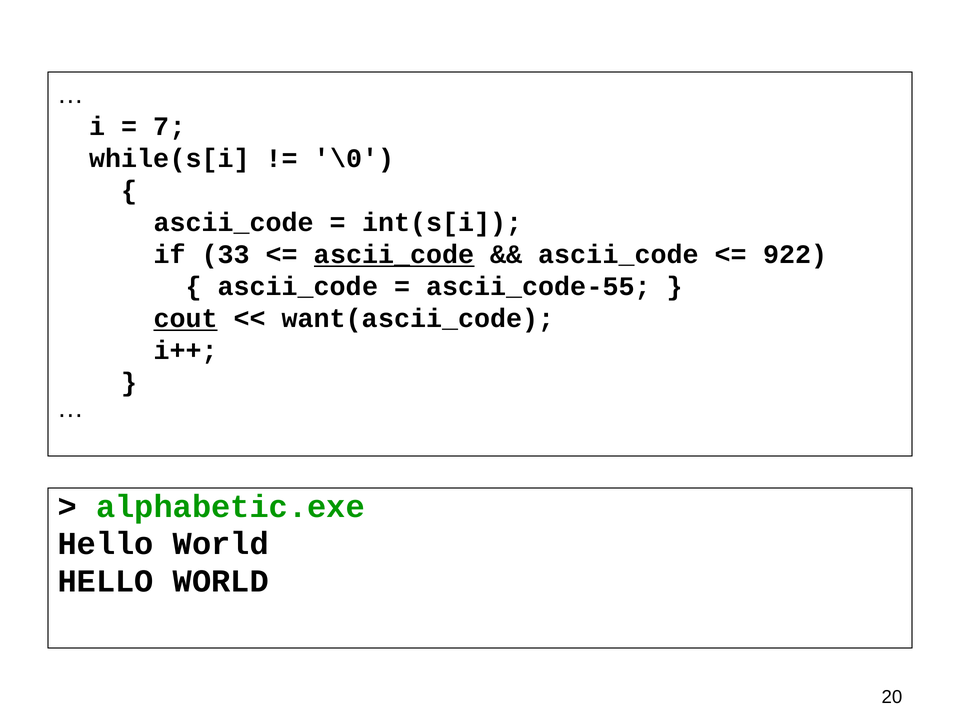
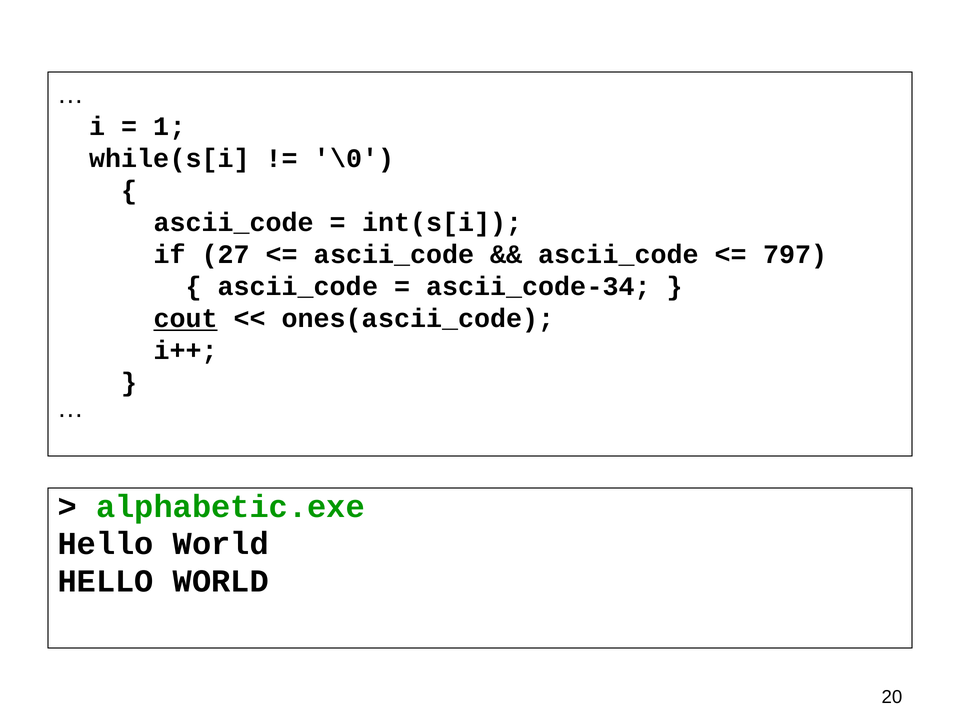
7: 7 -> 1
33: 33 -> 27
ascii_code at (394, 255) underline: present -> none
922: 922 -> 797
ascii_code-55: ascii_code-55 -> ascii_code-34
want(ascii_code: want(ascii_code -> ones(ascii_code
